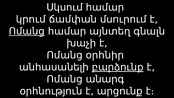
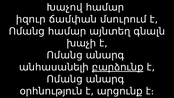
Սկսում: Սկսում -> Խաչով
կրում: կրում -> իզուր
Ոմանց at (27, 31) underline: present -> none
օրհնիր at (105, 55): օրհնիր -> անարգ
